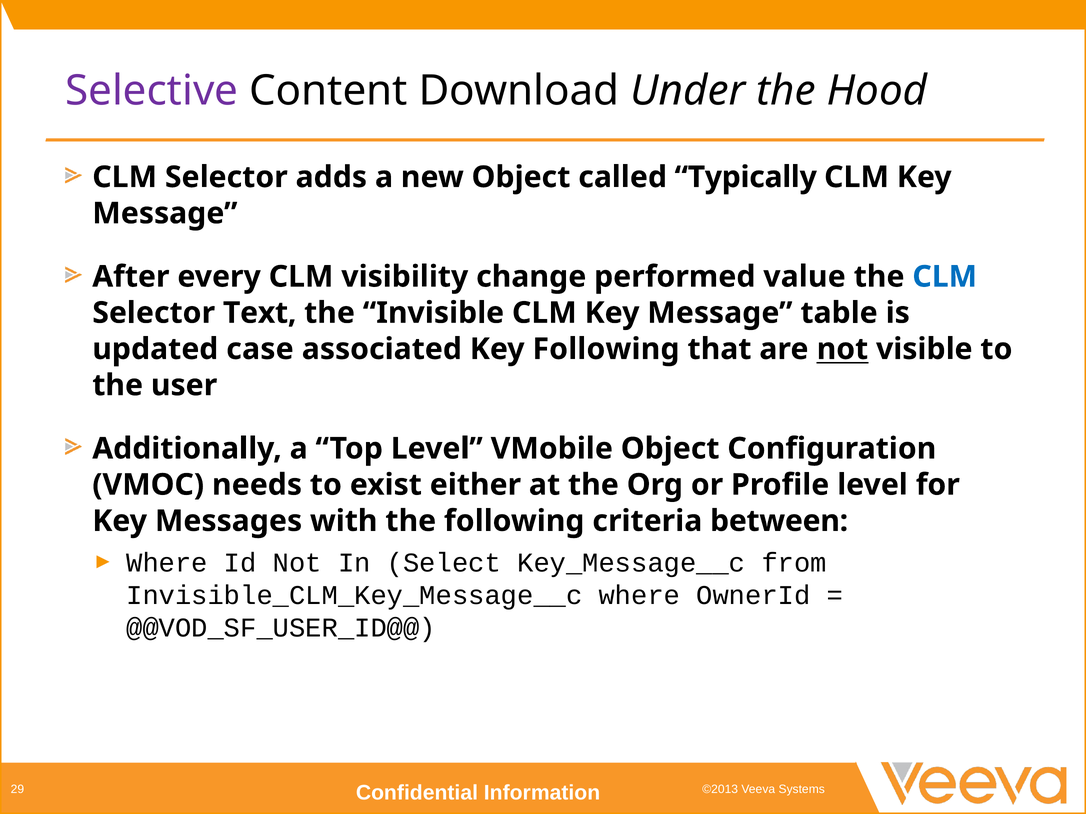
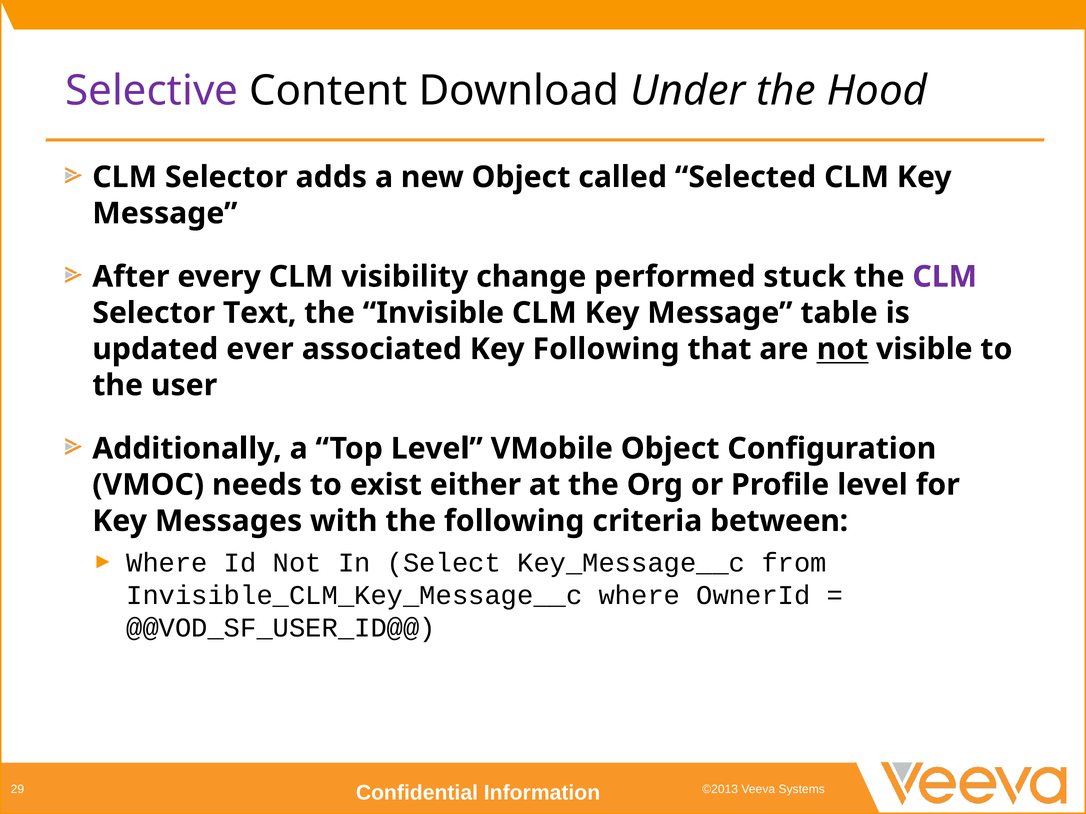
Typically: Typically -> Selected
value: value -> stuck
CLM at (945, 277) colour: blue -> purple
case: case -> ever
